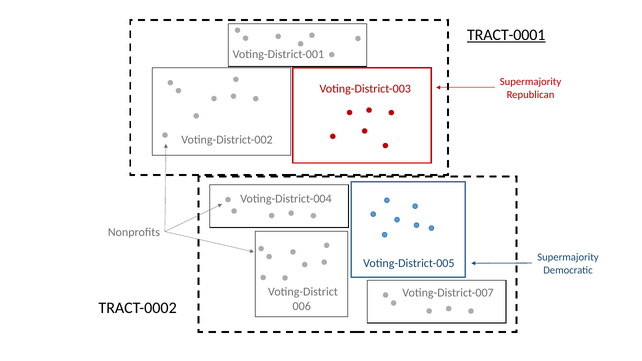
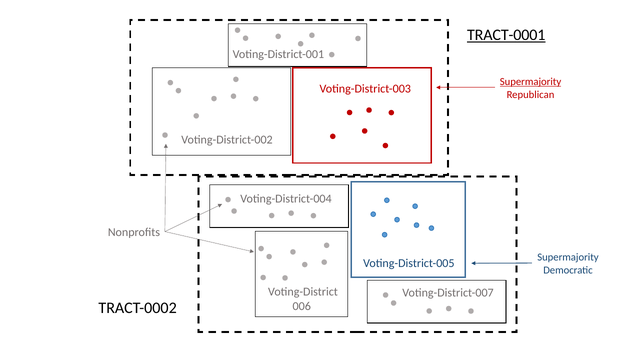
Supermajority at (531, 82) underline: none -> present
